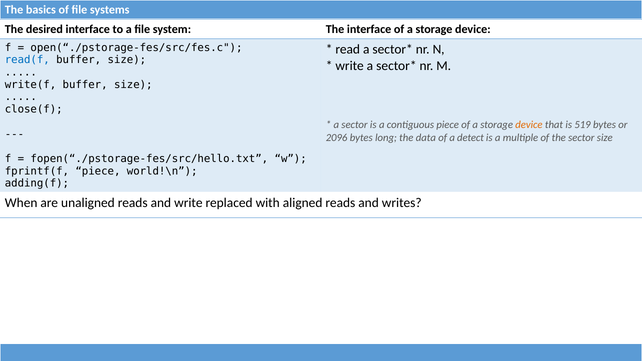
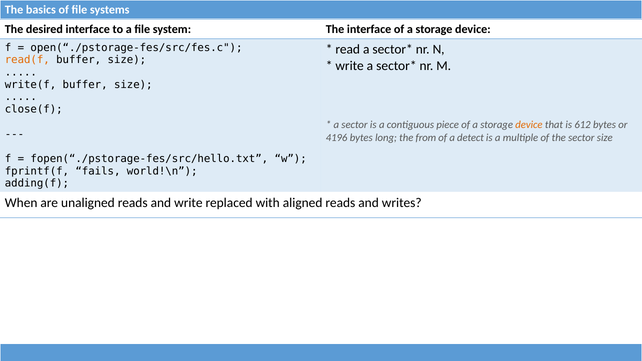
read(f colour: blue -> orange
519: 519 -> 612
2096: 2096 -> 4196
data: data -> from
fprintf(f piece: piece -> fails
